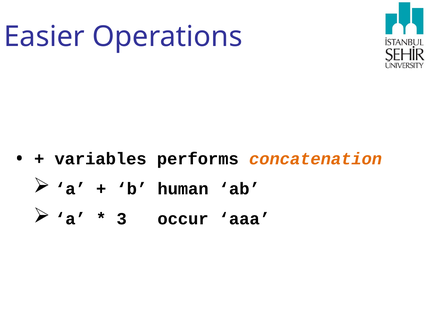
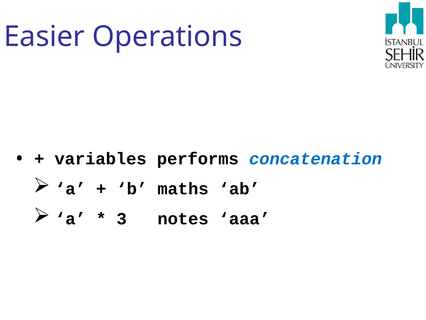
concatenation colour: orange -> blue
human: human -> maths
occur: occur -> notes
